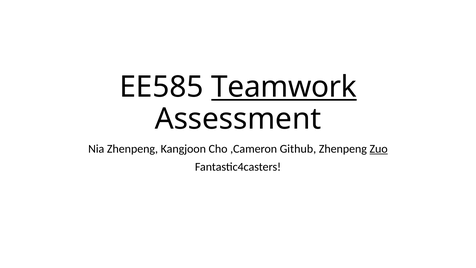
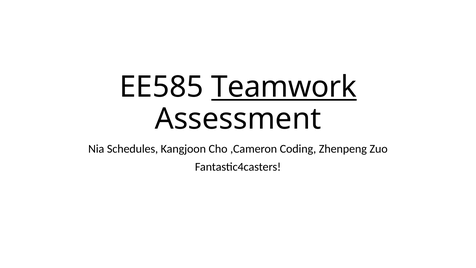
Nia Zhenpeng: Zhenpeng -> Schedules
Github: Github -> Coding
Zuo underline: present -> none
